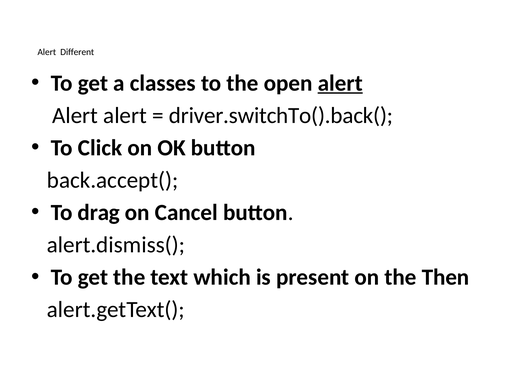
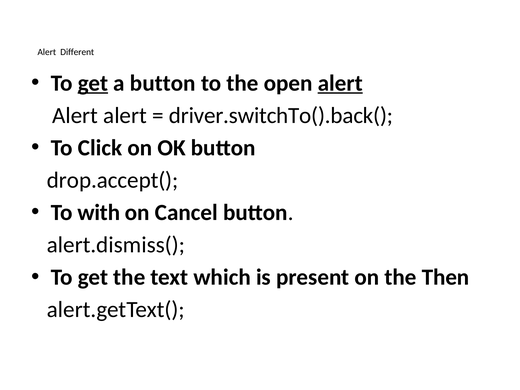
get at (93, 83) underline: none -> present
a classes: classes -> button
back.accept(: back.accept( -> drop.accept(
drag: drag -> with
